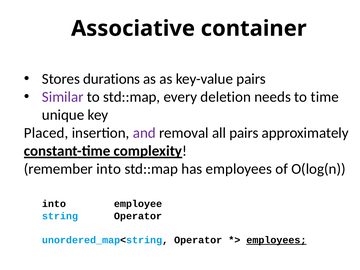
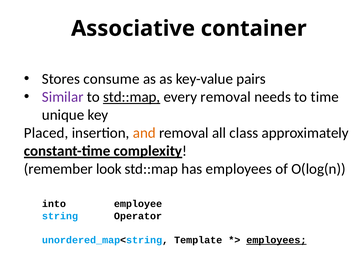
durations: durations -> consume
std::map at (132, 97) underline: none -> present
every deletion: deletion -> removal
and colour: purple -> orange
all pairs: pairs -> class
remember into: into -> look
unordered_map<string Operator: Operator -> Template
